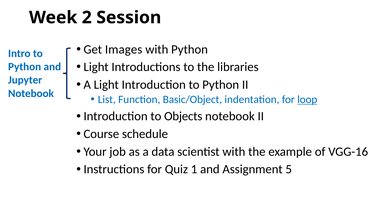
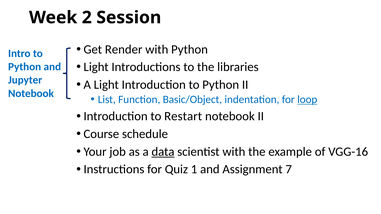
Images: Images -> Render
Objects: Objects -> Restart
data underline: none -> present
5: 5 -> 7
